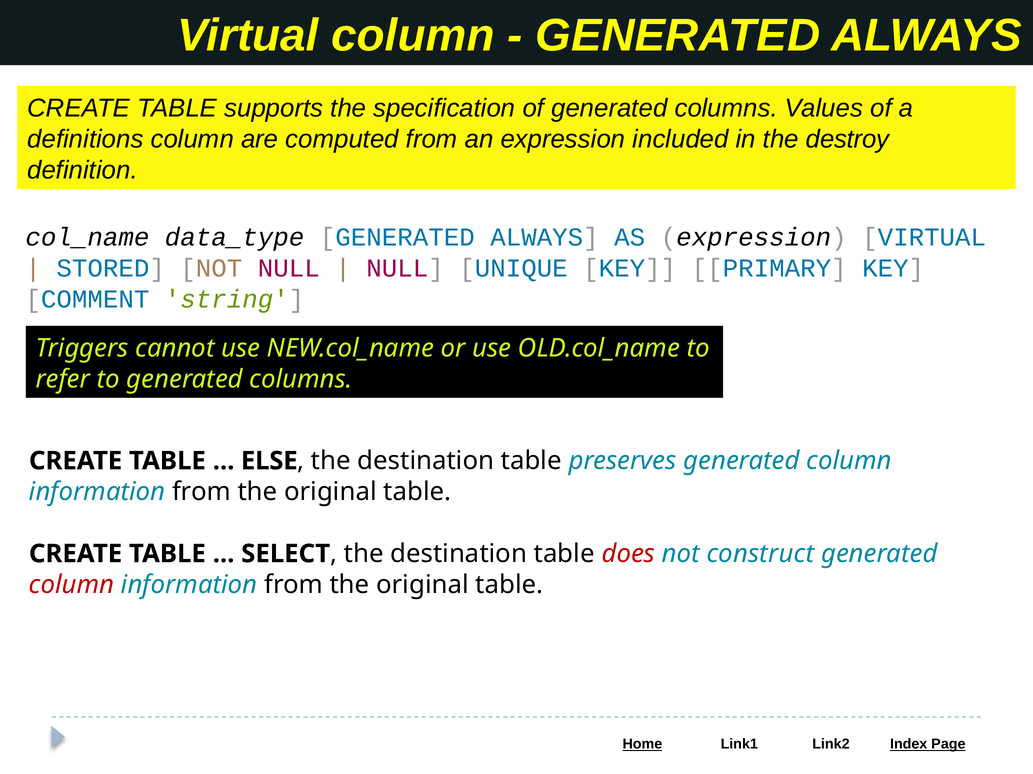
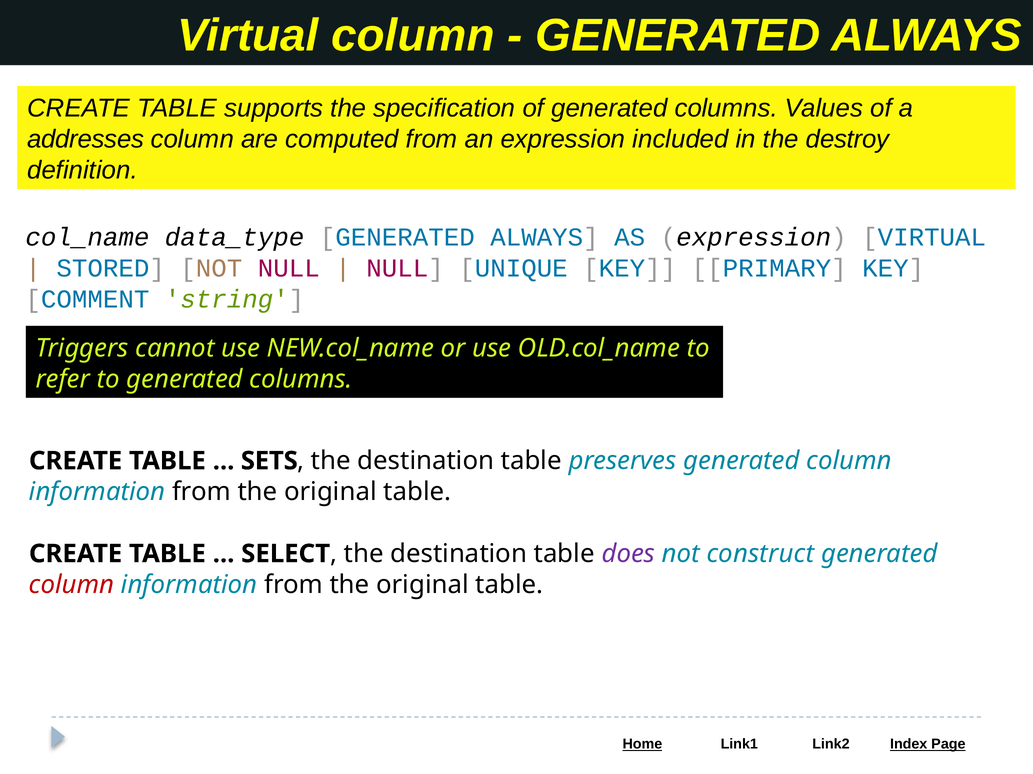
definitions: definitions -> addresses
ELSE: ELSE -> SETS
does colour: red -> purple
